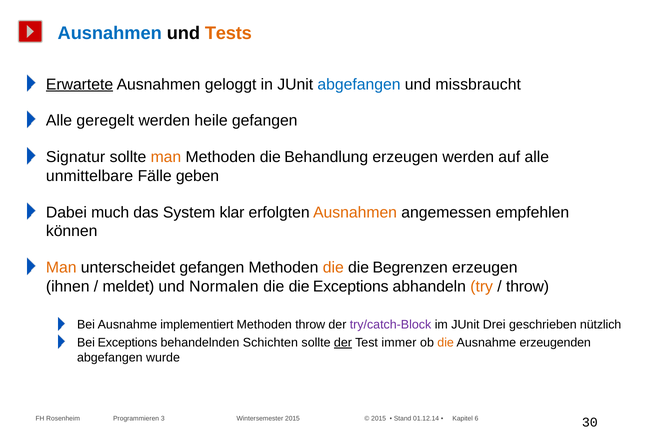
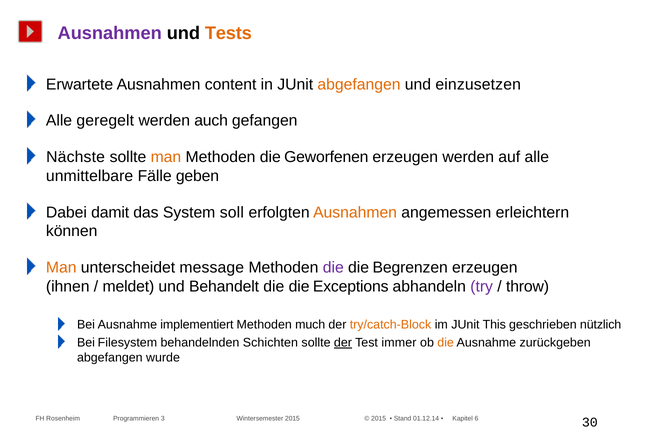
Ausnahmen at (110, 33) colour: blue -> purple
Erwartete underline: present -> none
geloggt: geloggt -> content
abgefangen at (359, 84) colour: blue -> orange
missbraucht: missbraucht -> einzusetzen
heile: heile -> auch
Signatur: Signatur -> Nächste
Behandlung: Behandlung -> Geworfenen
much: much -> damit
klar: klar -> soll
empfehlen: empfehlen -> erleichtern
unterscheidet gefangen: gefangen -> message
die at (333, 268) colour: orange -> purple
Normalen: Normalen -> Behandelt
try colour: orange -> purple
Methoden throw: throw -> much
try/catch-Block colour: purple -> orange
Drei: Drei -> This
Bei Exceptions: Exceptions -> Filesystem
erzeugenden: erzeugenden -> zurückgeben
